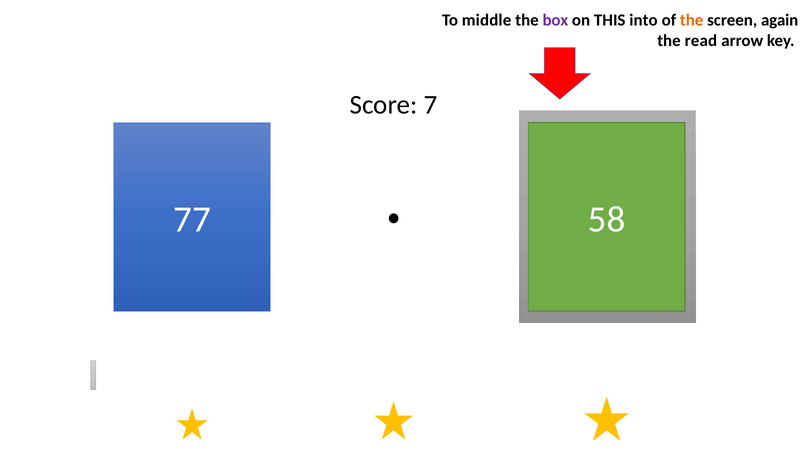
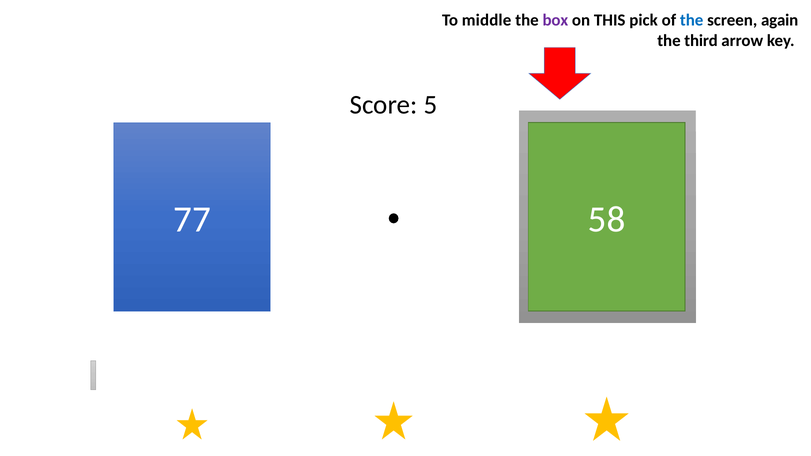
into: into -> pick
the at (692, 20) colour: orange -> blue
read: read -> third
7: 7 -> 5
